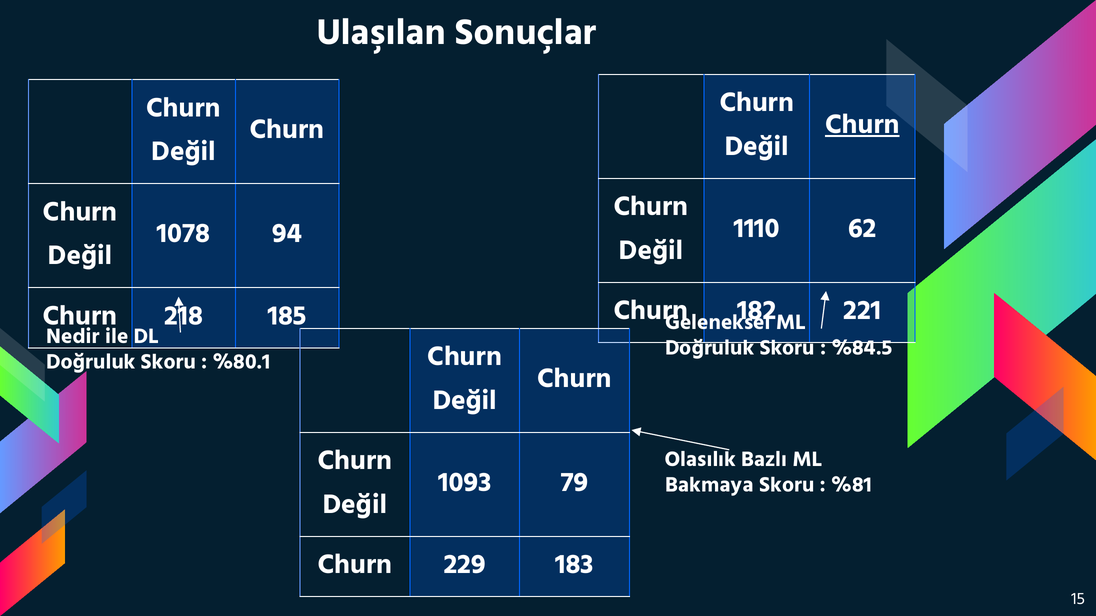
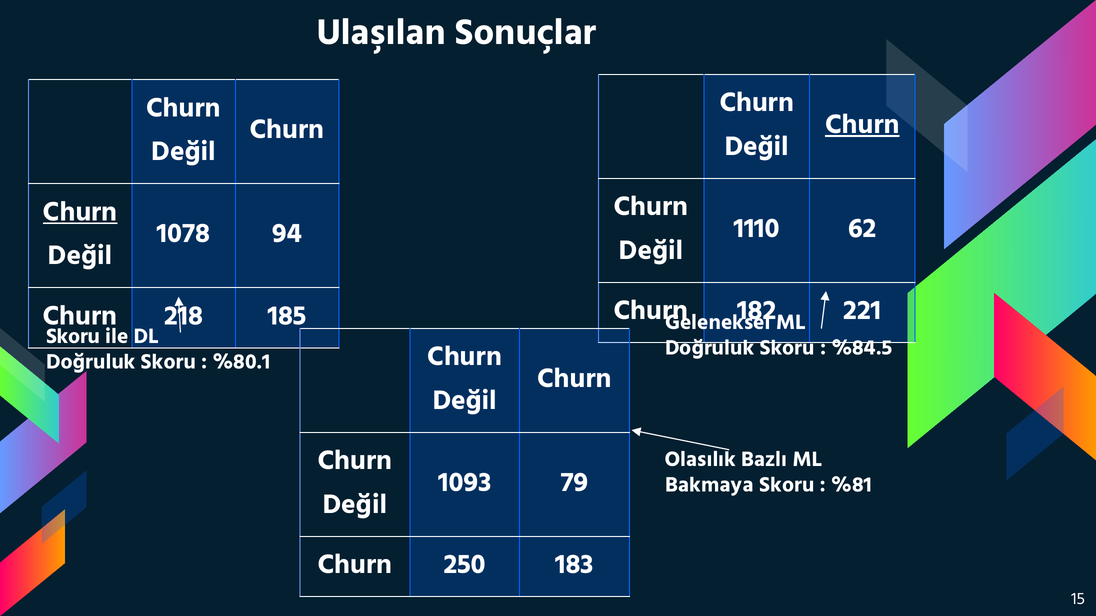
Churn at (80, 212) underline: none -> present
Nedir at (73, 337): Nedir -> Skoru
229: 229 -> 250
